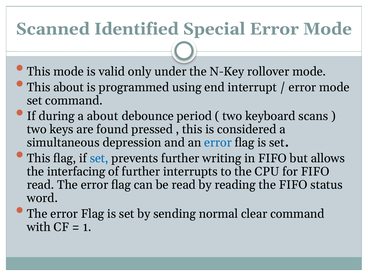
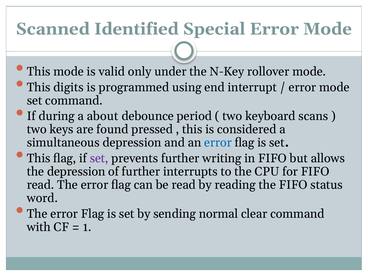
This about: about -> digits
set at (99, 158) colour: blue -> purple
the interfacing: interfacing -> depression
